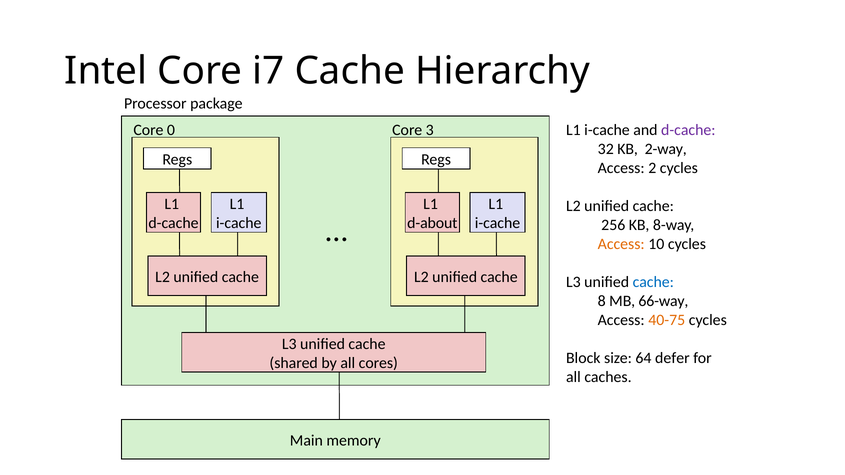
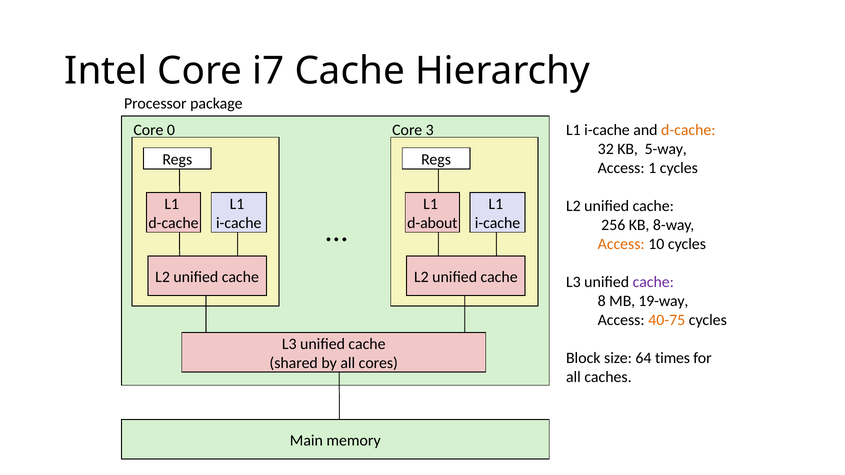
d-cache at (688, 130) colour: purple -> orange
2-way: 2-way -> 5-way
2: 2 -> 1
cache at (653, 282) colour: blue -> purple
66-way: 66-way -> 19-way
defer: defer -> times
